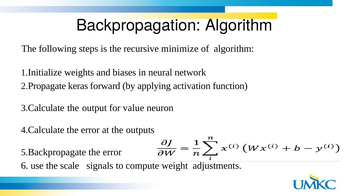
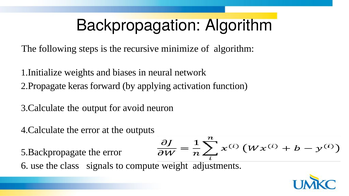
value: value -> avoid
scale: scale -> class
